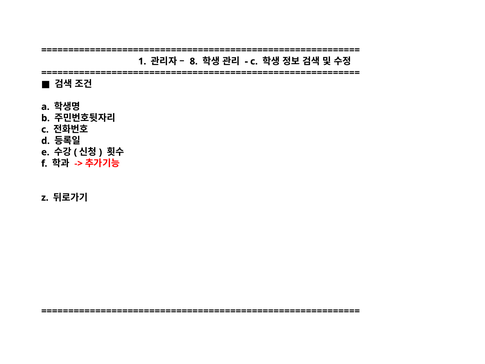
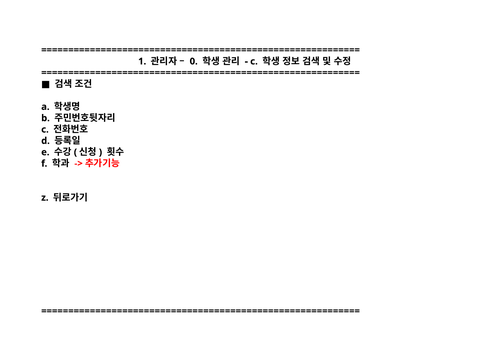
8: 8 -> 0
